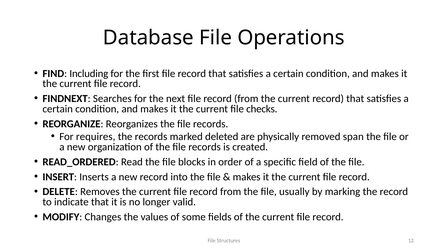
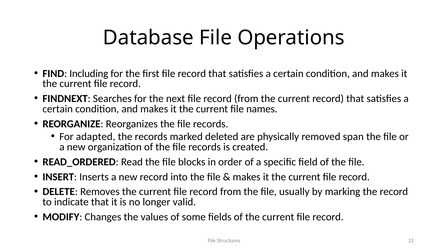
checks: checks -> names
requires: requires -> adapted
